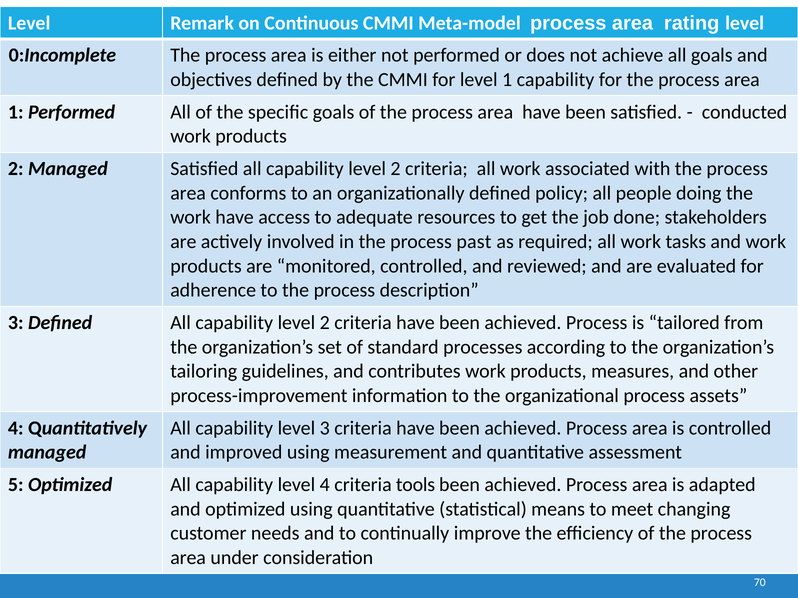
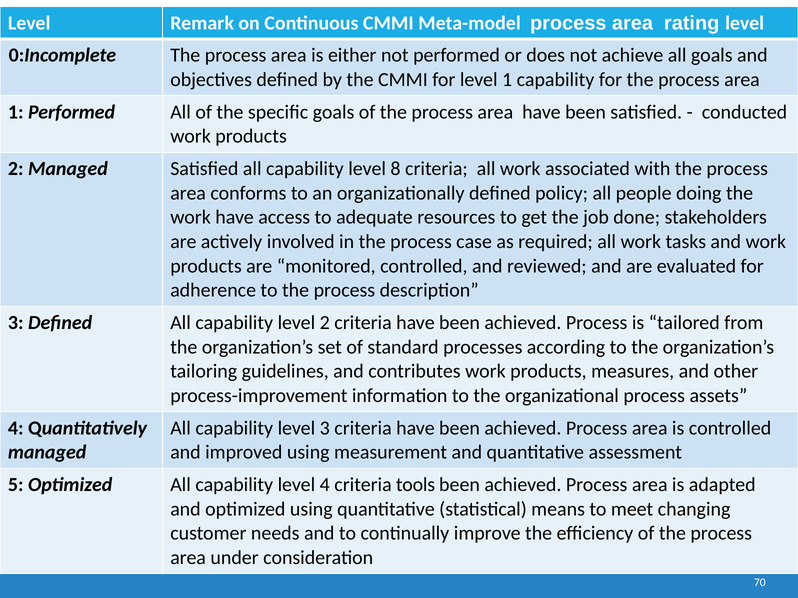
2 at (395, 169): 2 -> 8
past: past -> case
